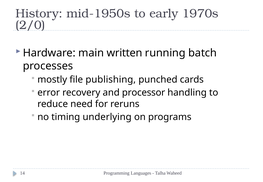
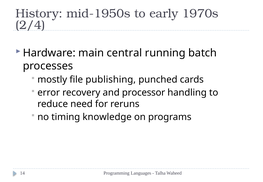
2/0: 2/0 -> 2/4
written: written -> central
underlying: underlying -> knowledge
